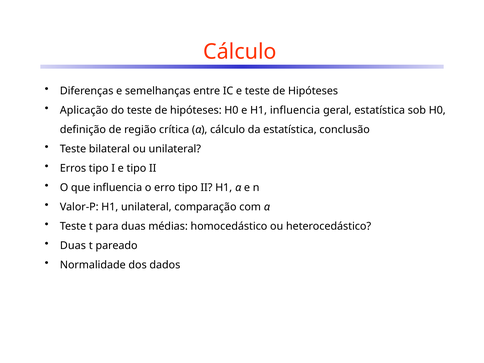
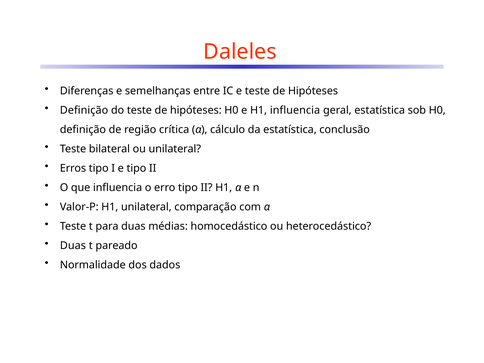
Cálculo at (240, 52): Cálculo -> Daleles
Aplicação at (84, 110): Aplicação -> Definição
